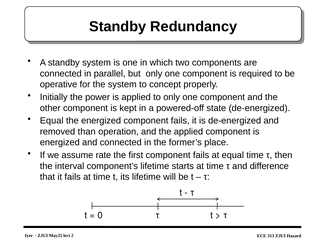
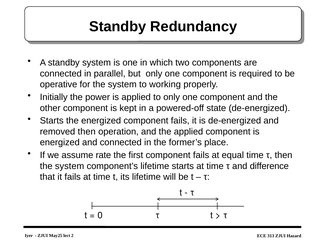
concept: concept -> working
Equal at (52, 120): Equal -> Starts
removed than: than -> then
interval at (70, 166): interval -> system
